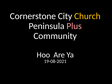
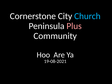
Church colour: yellow -> light blue
